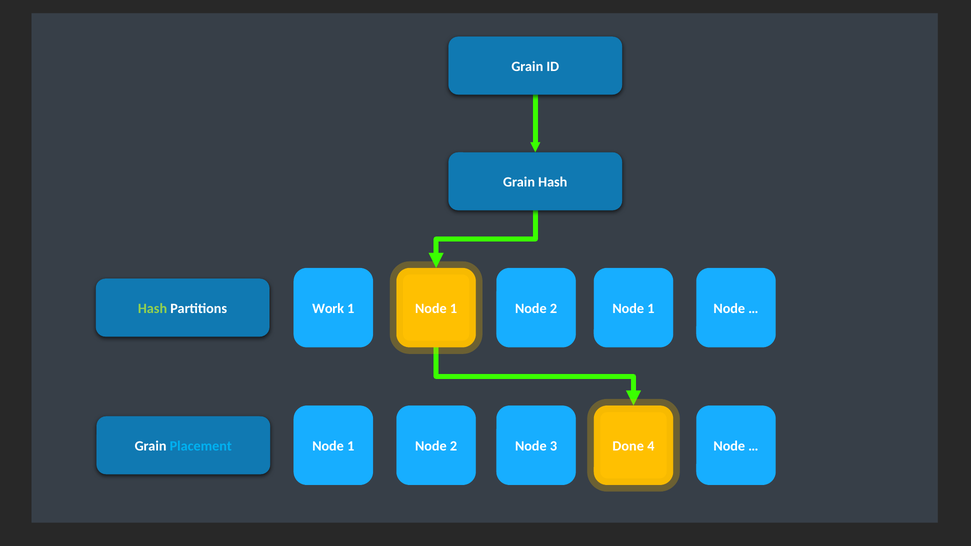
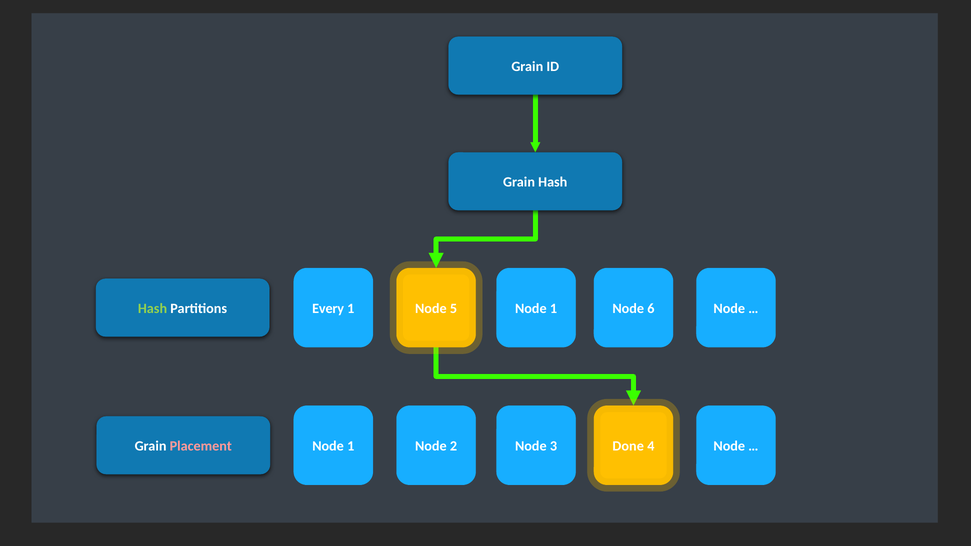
Work: Work -> Every
1 at (454, 309): 1 -> 5
2 at (553, 309): 2 -> 1
1 at (651, 309): 1 -> 6
Placement colour: light blue -> pink
